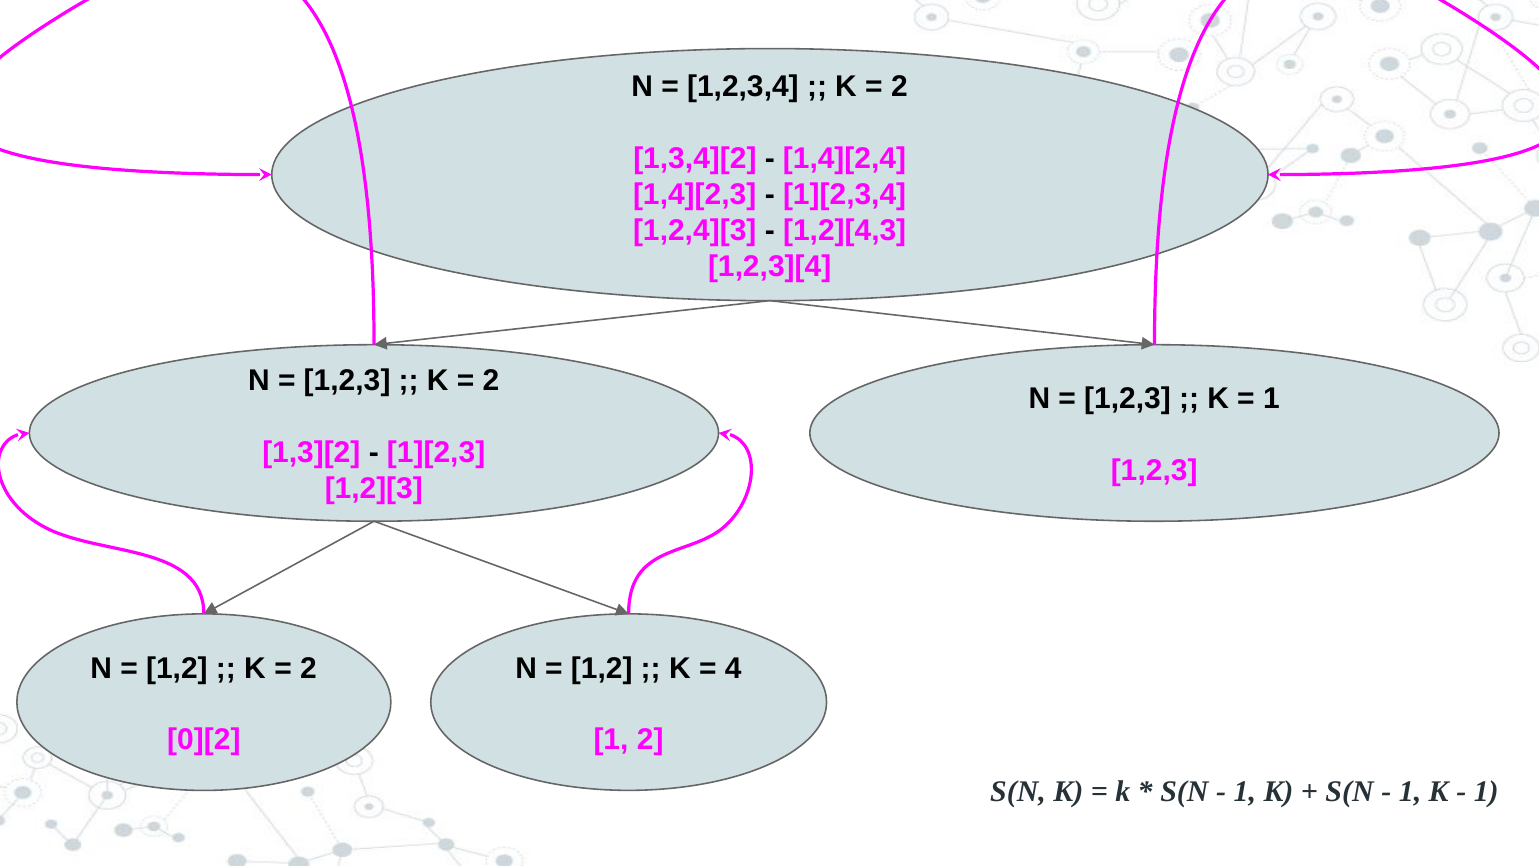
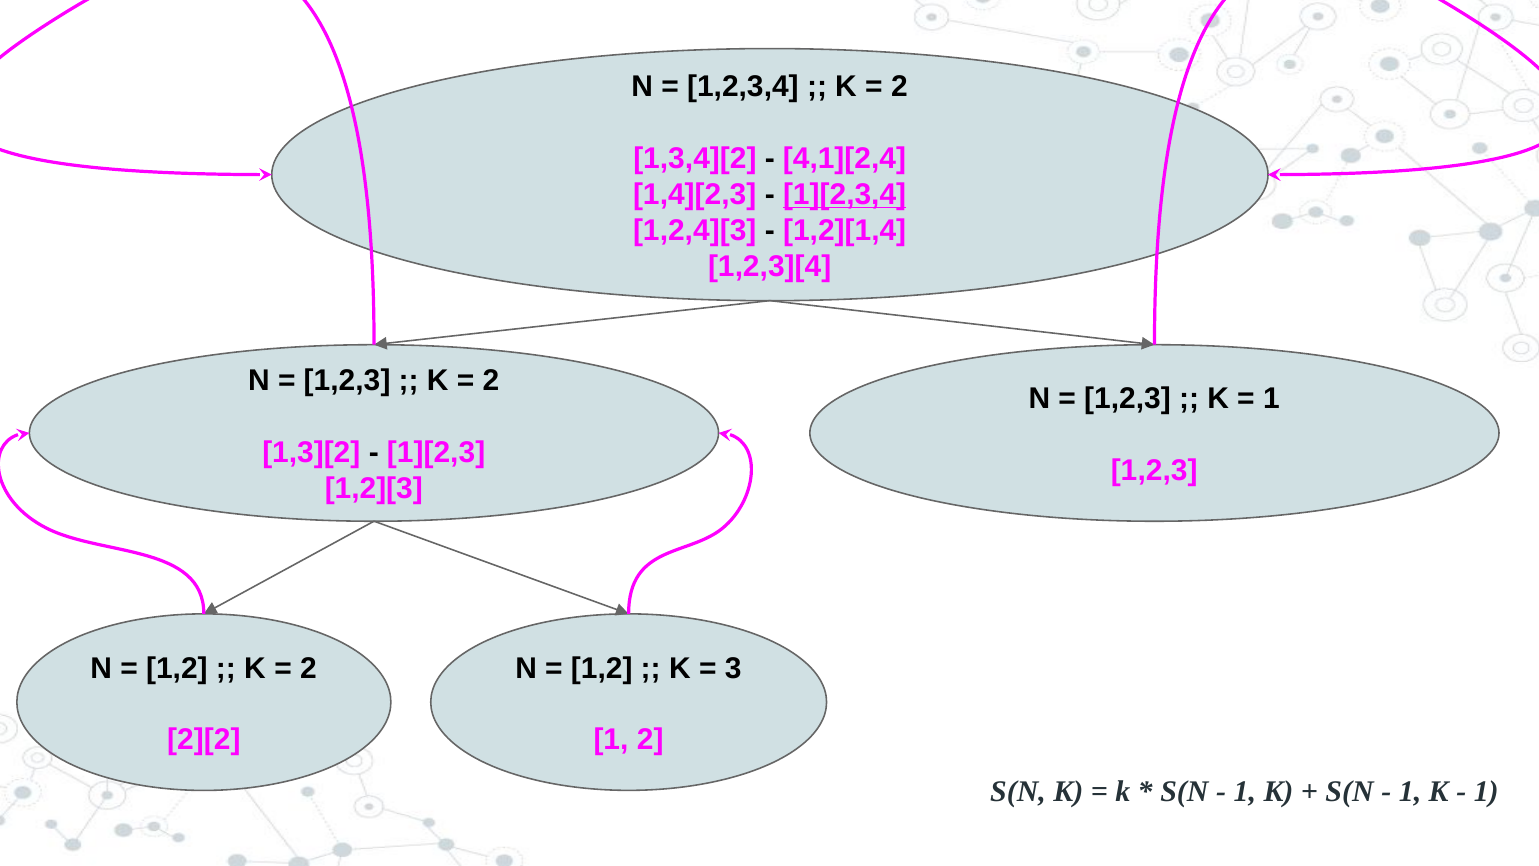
1,4][2,4: 1,4][2,4 -> 4,1][2,4
1][2,3,4 underline: none -> present
1,2][4,3: 1,2][4,3 -> 1,2][1,4
4: 4 -> 3
0][2: 0][2 -> 2][2
